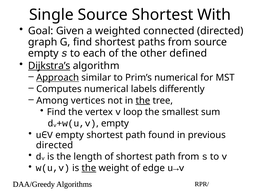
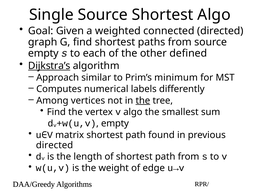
Shortest With: With -> Algo
Approach underline: present -> none
Prim’s numerical: numerical -> minimum
v loop: loop -> algo
empty at (70, 135): empty -> matrix
the at (89, 168) underline: present -> none
